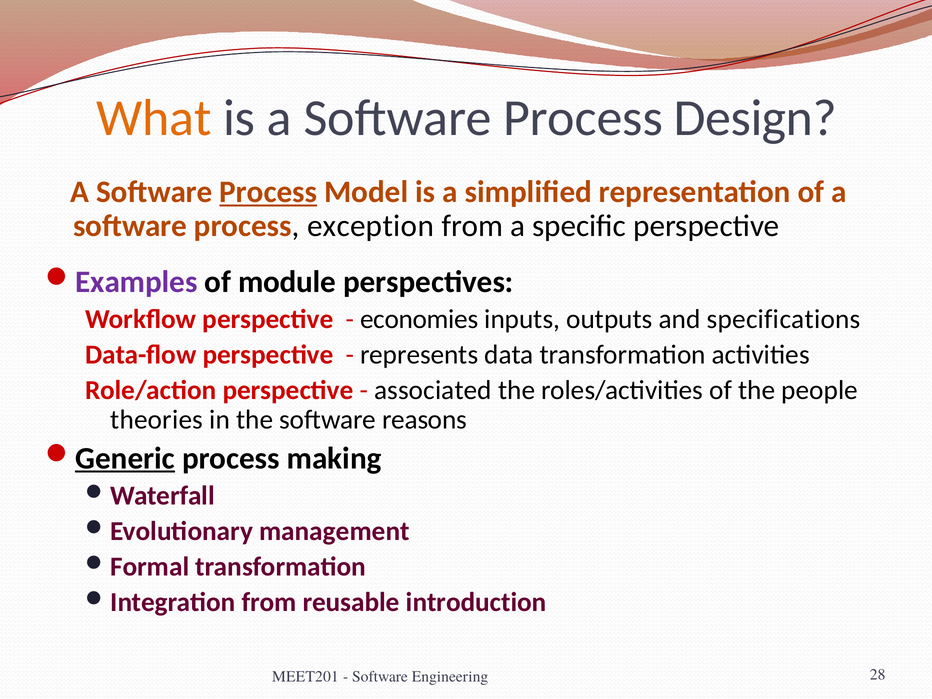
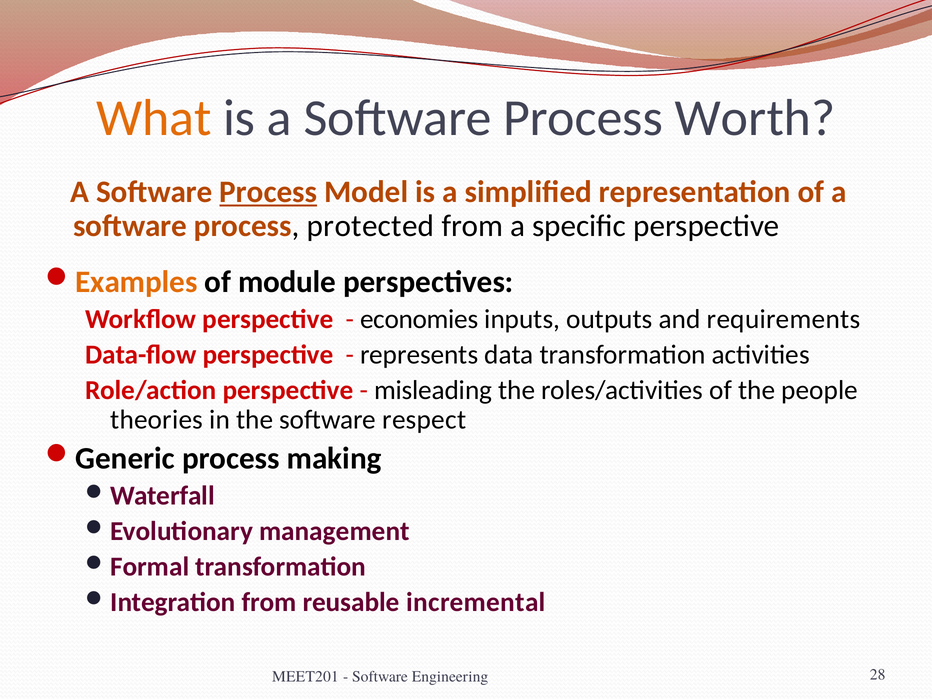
Design: Design -> Worth
exception: exception -> protected
Examples colour: purple -> orange
specifications: specifications -> requirements
associated: associated -> misleading
reasons: reasons -> respect
Generic underline: present -> none
introduction: introduction -> incremental
